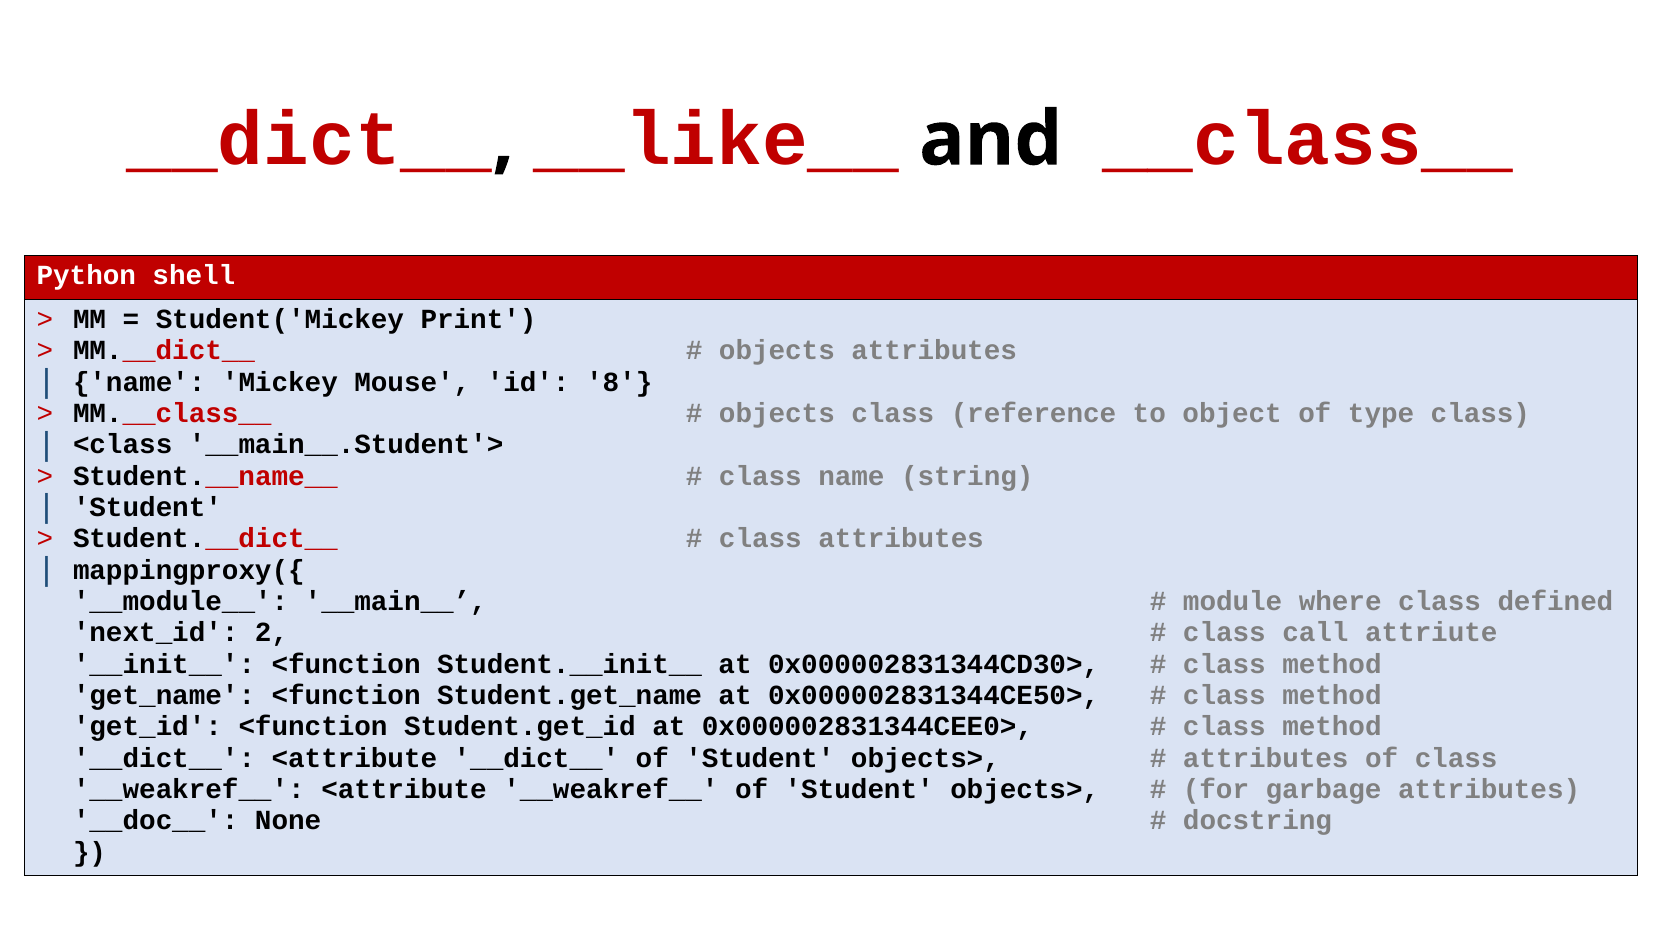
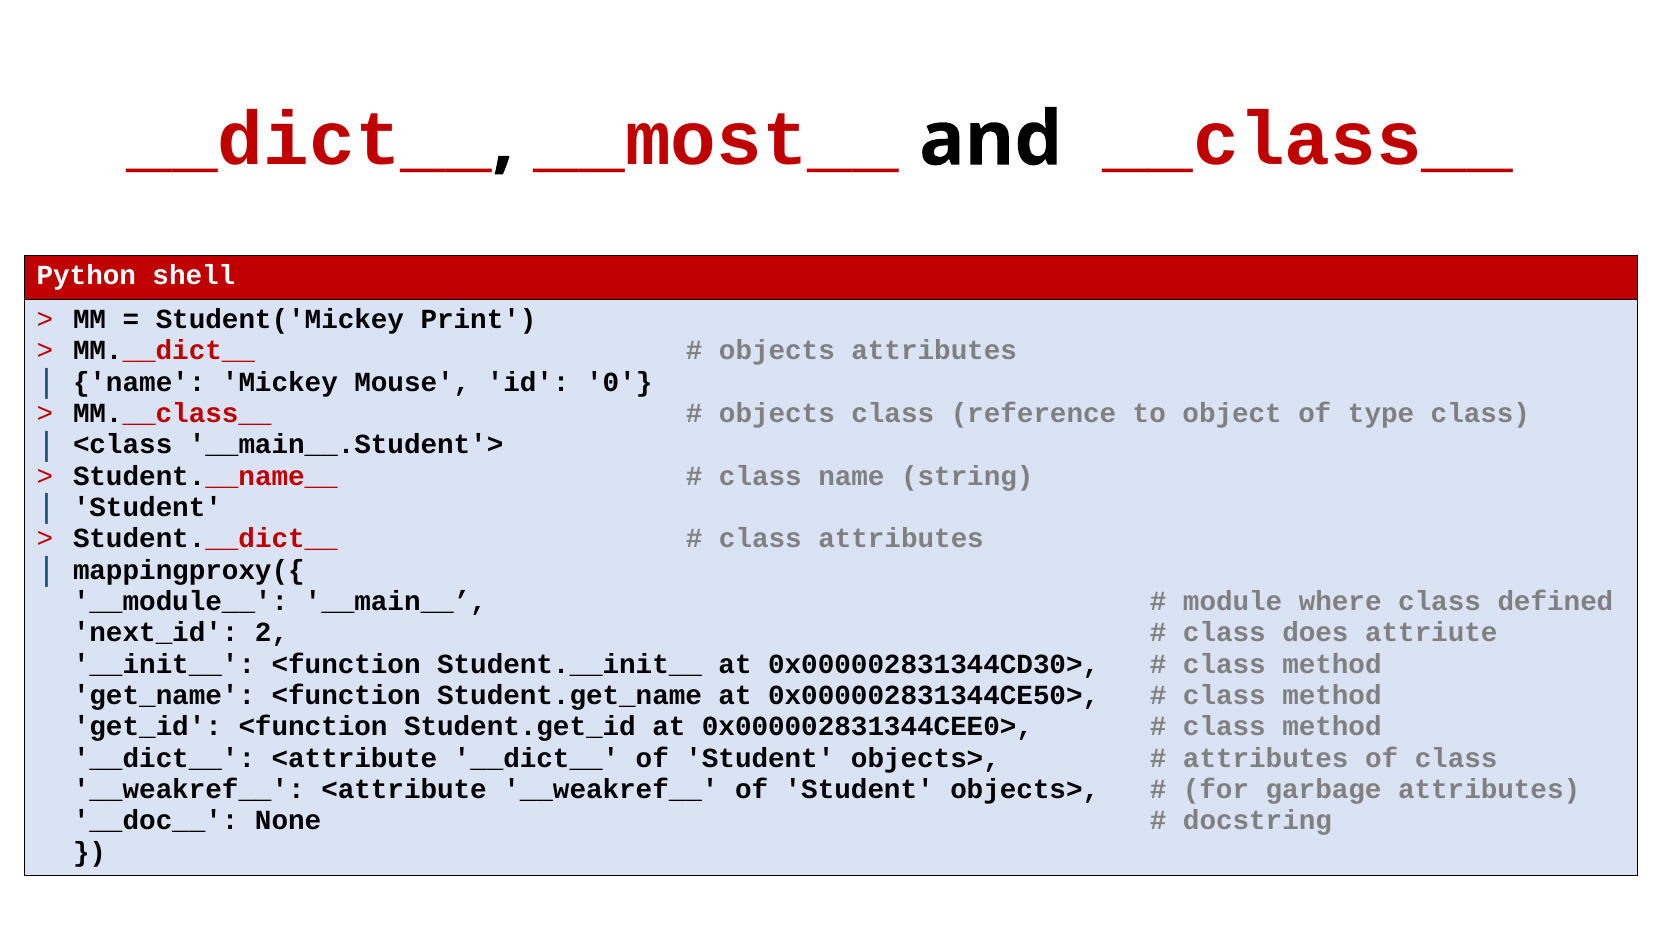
__like__: __like__ -> __most__
8: 8 -> 0
call: call -> does
